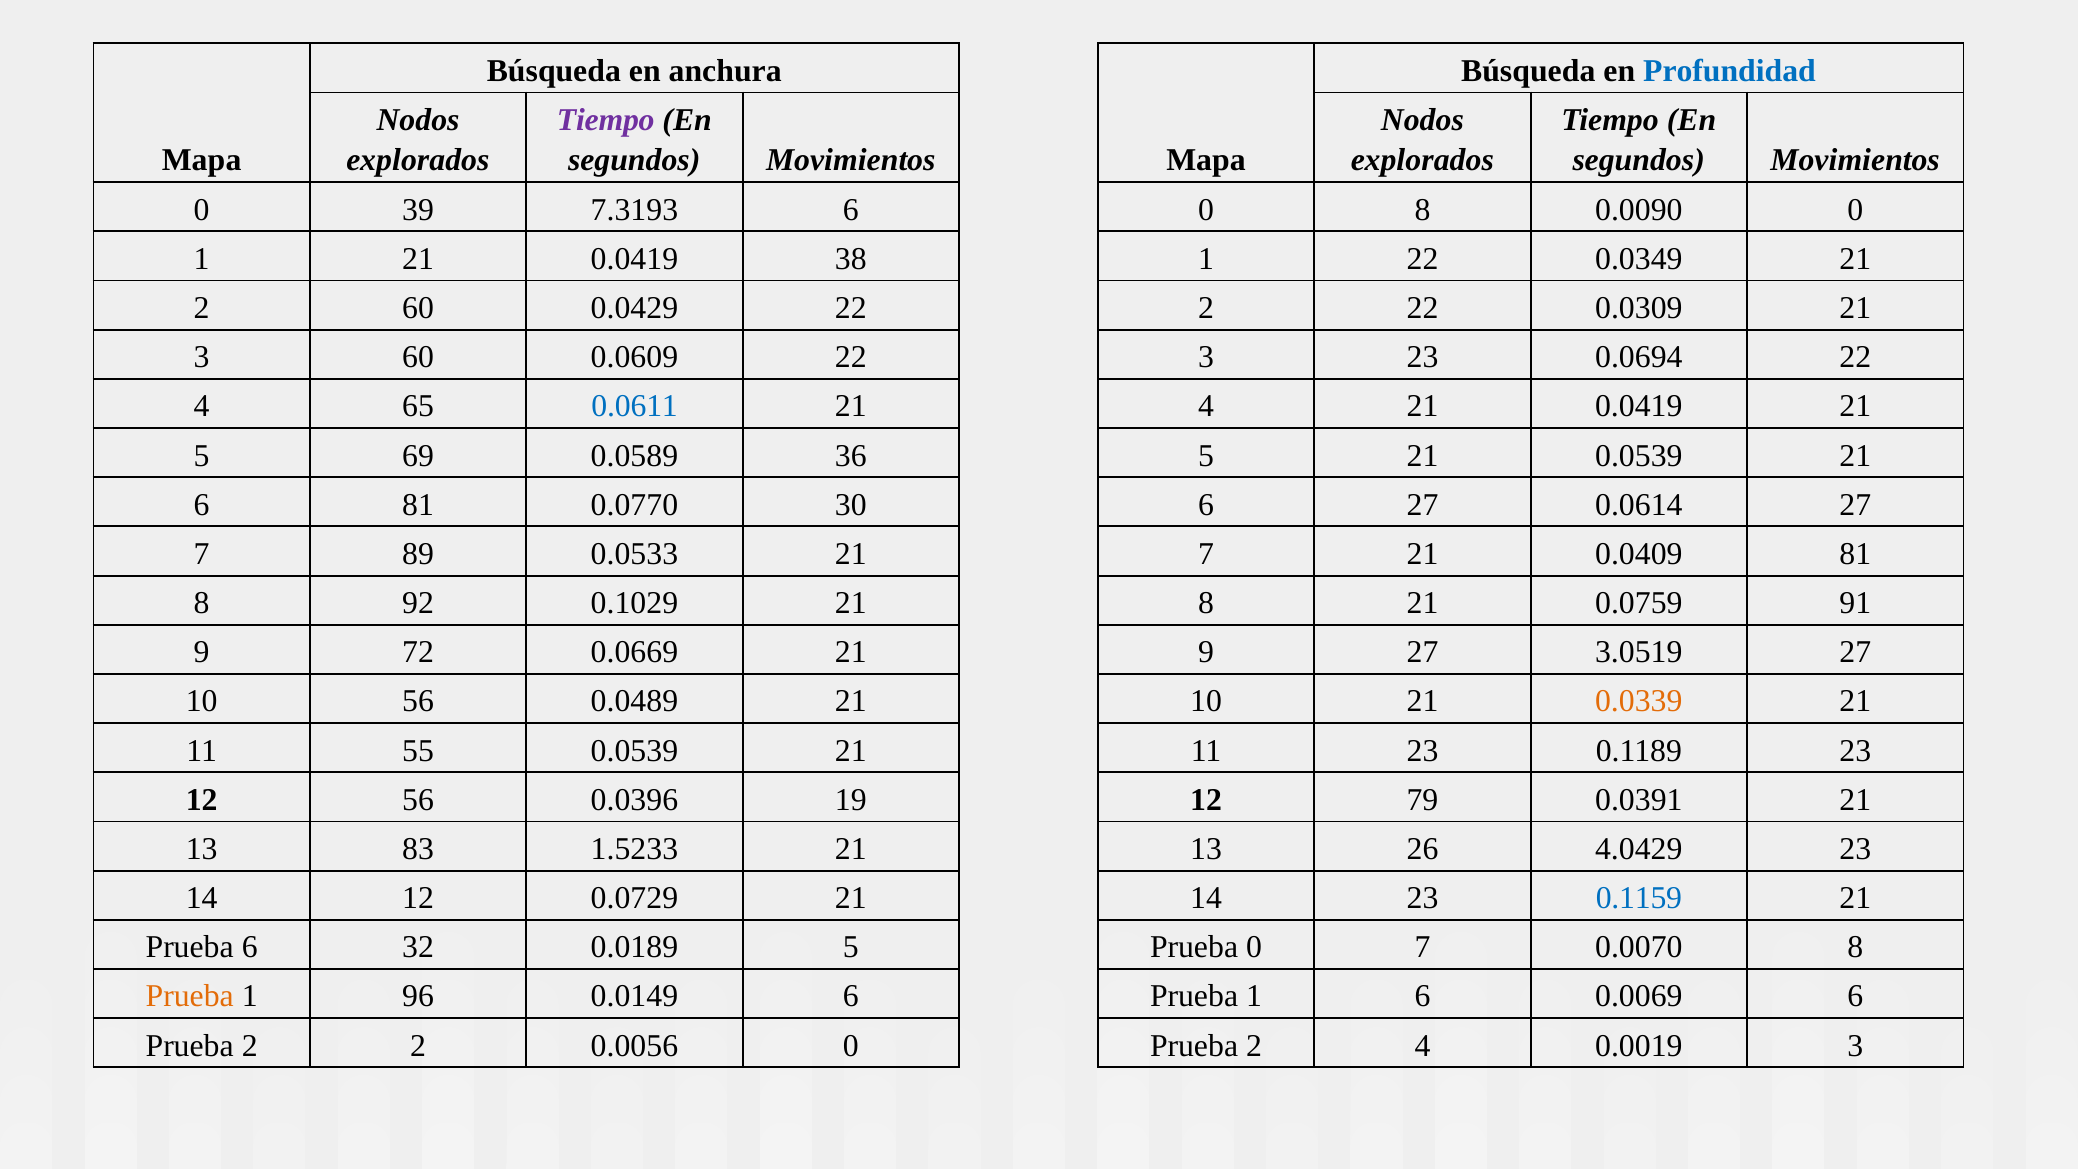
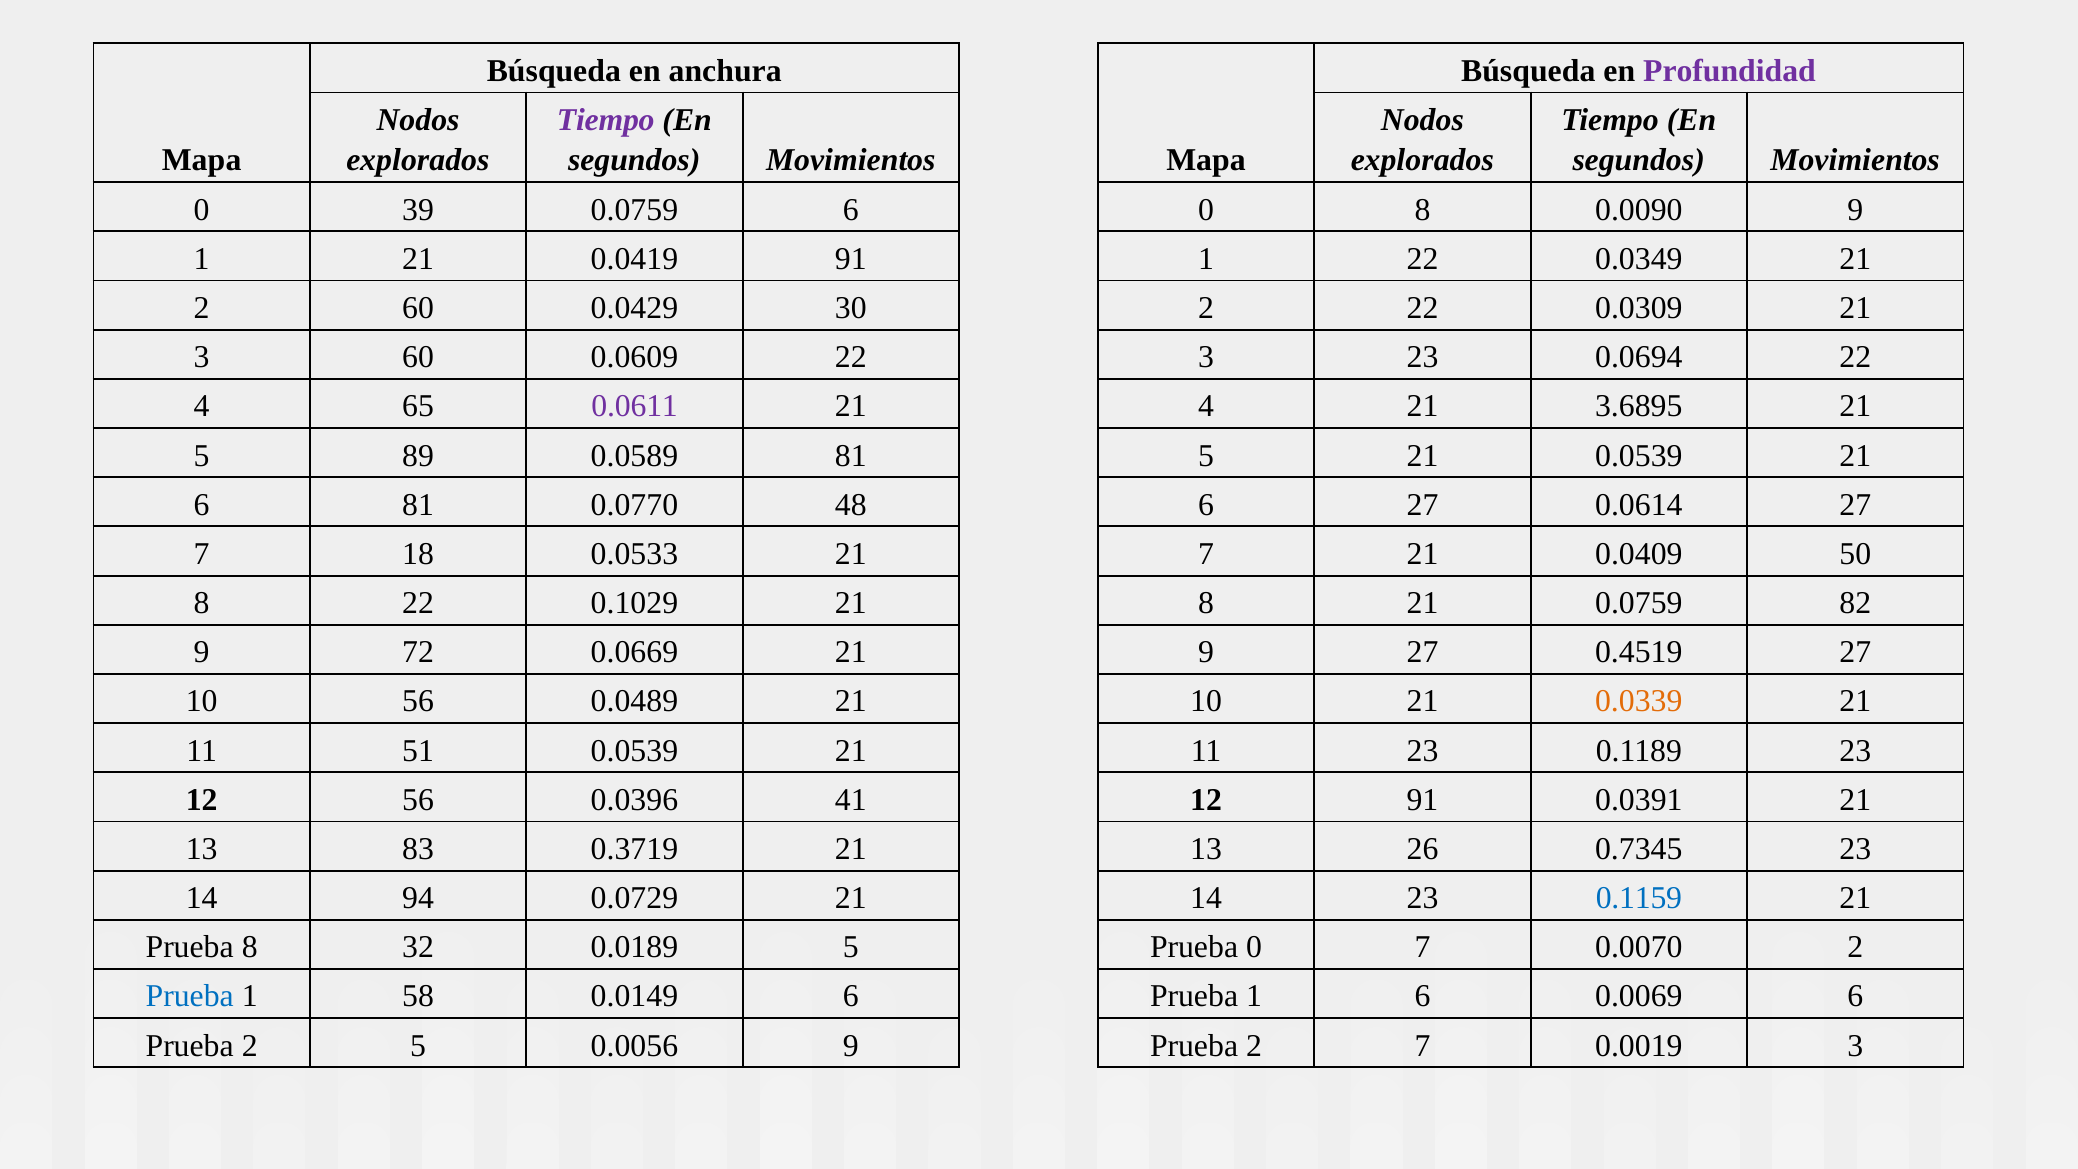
Profundidad colour: blue -> purple
39 7.3193: 7.3193 -> 0.0759
0.0090 0: 0 -> 9
0.0419 38: 38 -> 91
0.0429 22: 22 -> 30
0.0611 colour: blue -> purple
4 21 0.0419: 0.0419 -> 3.6895
69: 69 -> 89
0.0589 36: 36 -> 81
30: 30 -> 48
89: 89 -> 18
0.0409 81: 81 -> 50
8 92: 92 -> 22
91: 91 -> 82
3.0519: 3.0519 -> 0.4519
55: 55 -> 51
19: 19 -> 41
12 79: 79 -> 91
1.5233: 1.5233 -> 0.3719
4.0429: 4.0429 -> 0.7345
14 12: 12 -> 94
Prueba 6: 6 -> 8
0.0070 8: 8 -> 2
Prueba at (190, 996) colour: orange -> blue
96: 96 -> 58
2 2: 2 -> 5
0.0056 0: 0 -> 9
2 4: 4 -> 7
